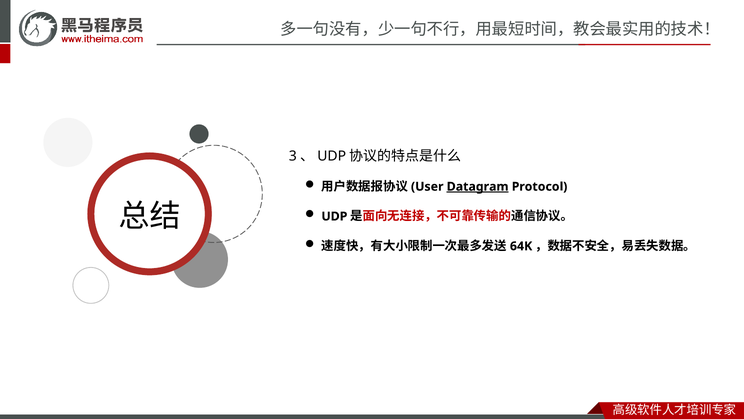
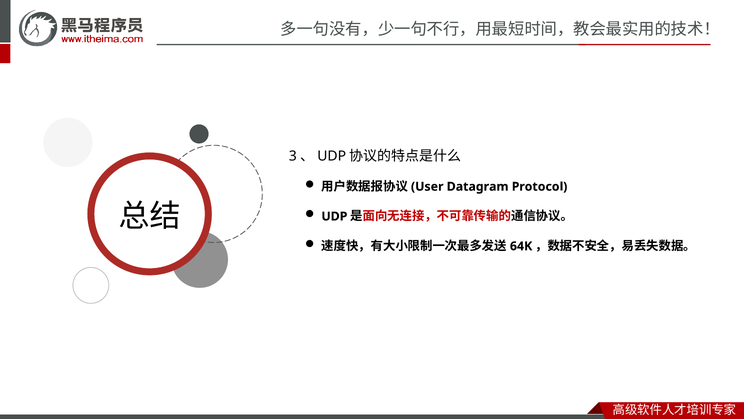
Datagram underline: present -> none
